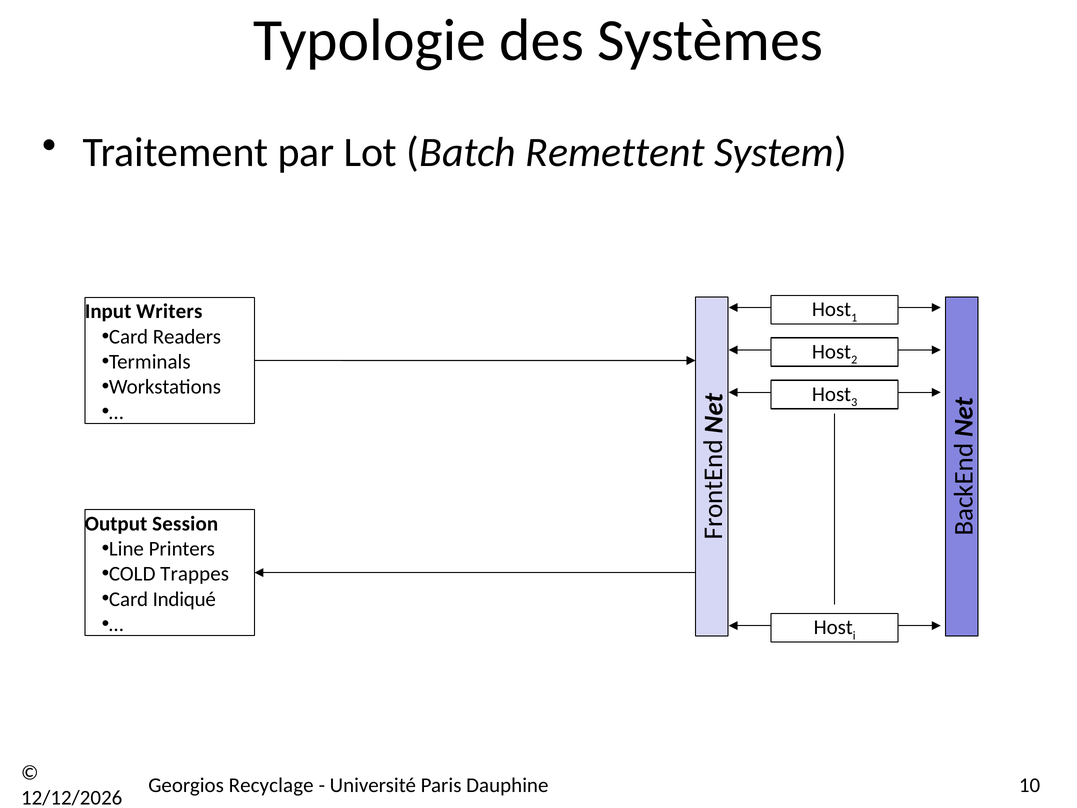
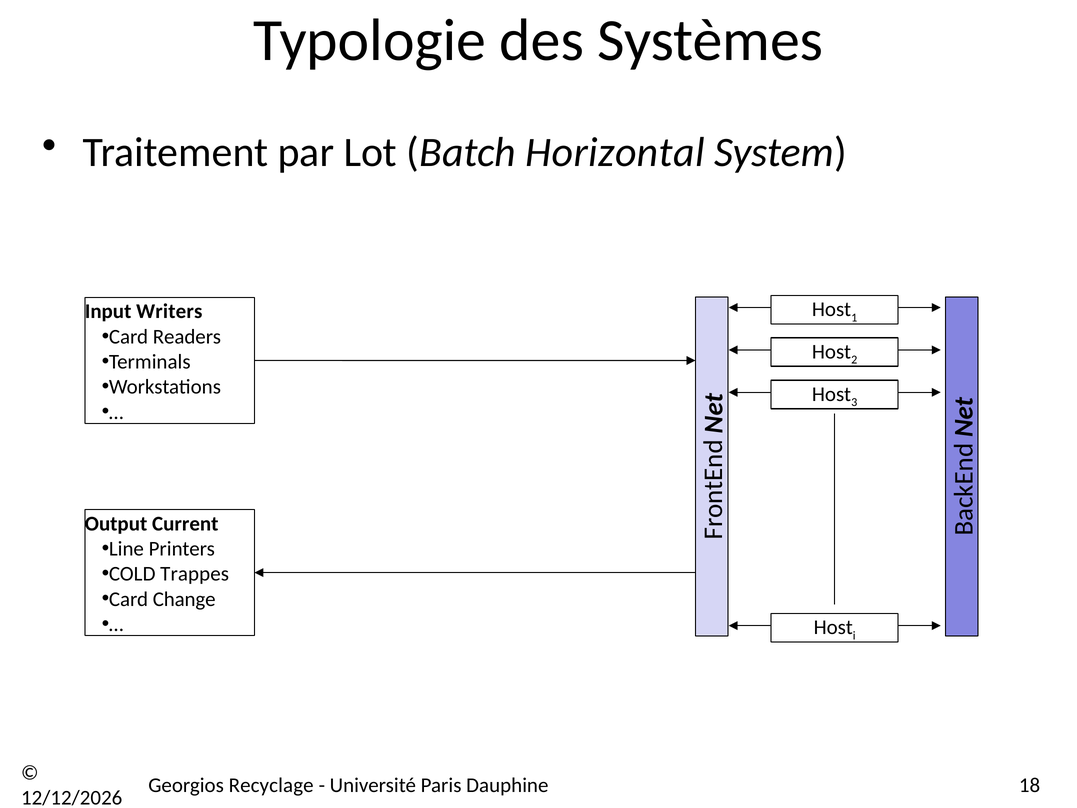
Remettent: Remettent -> Horizontal
Session: Session -> Current
Indiqué: Indiqué -> Change
10: 10 -> 18
